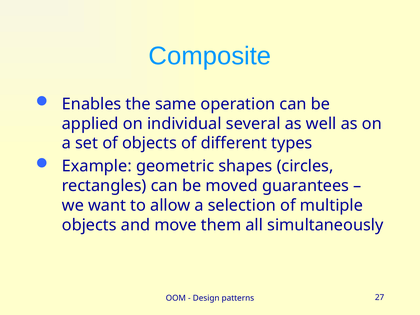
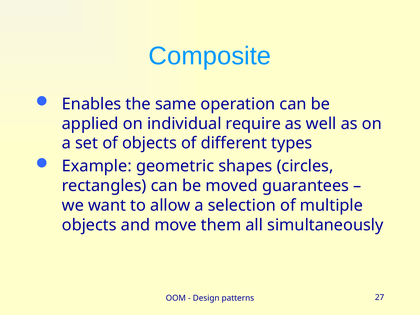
several: several -> require
